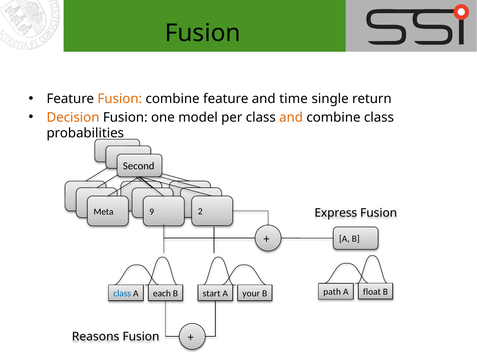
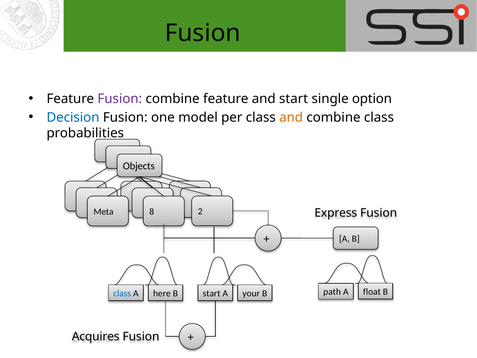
Fusion at (120, 99) colour: orange -> purple
and time: time -> start
return: return -> option
Decision colour: orange -> blue
Second: Second -> Objects
9: 9 -> 8
each: each -> here
Reasons: Reasons -> Acquires
